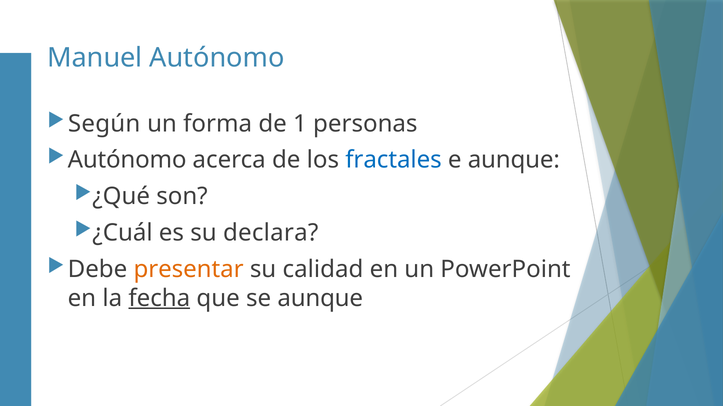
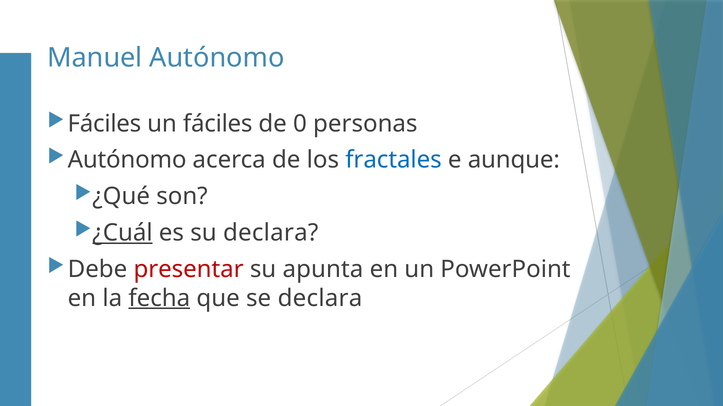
Según at (104, 124): Según -> Fáciles
un forma: forma -> fáciles
1: 1 -> 0
¿Cuál underline: none -> present
presentar colour: orange -> red
calidad: calidad -> apunta
se aunque: aunque -> declara
